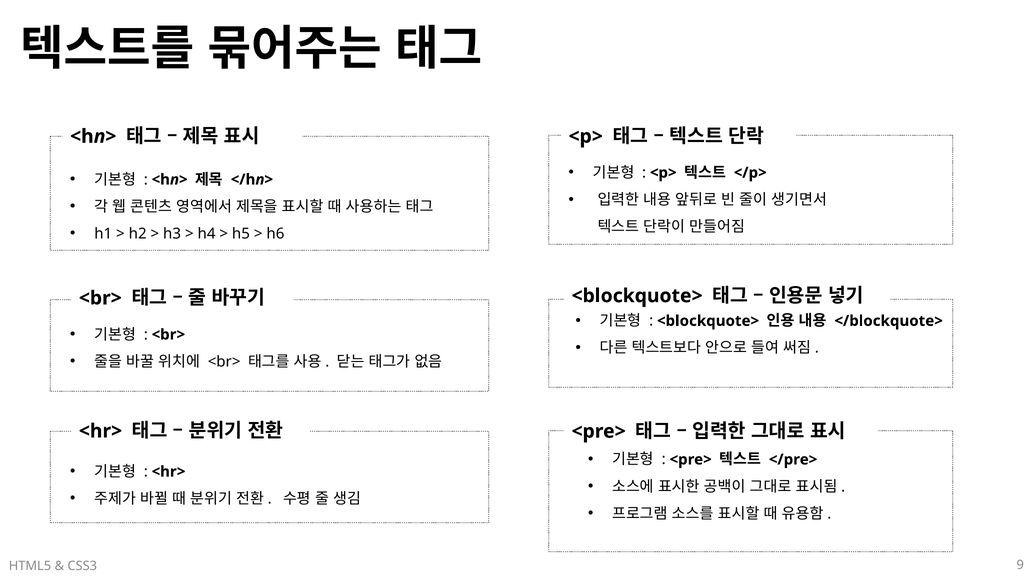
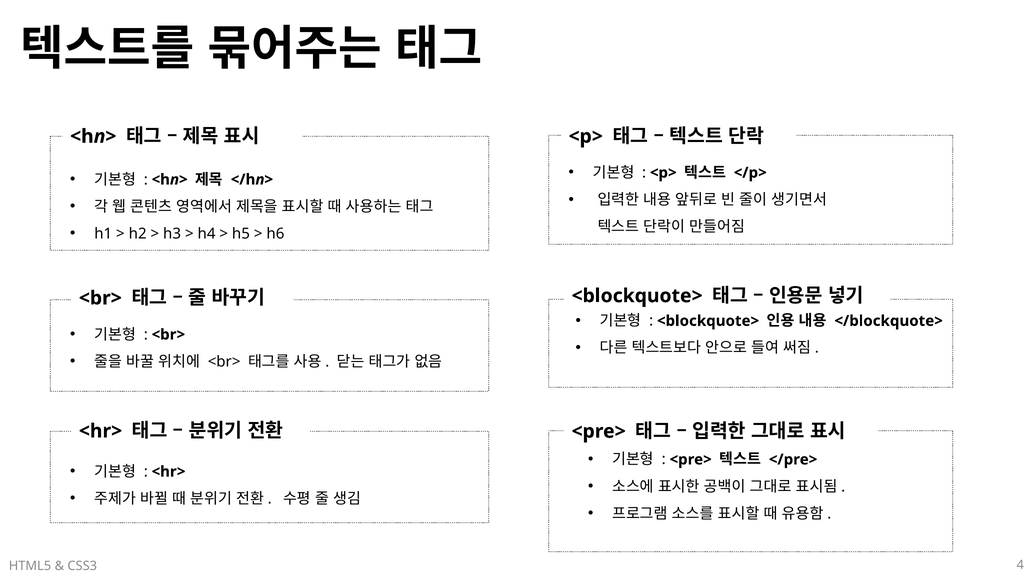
9: 9 -> 4
